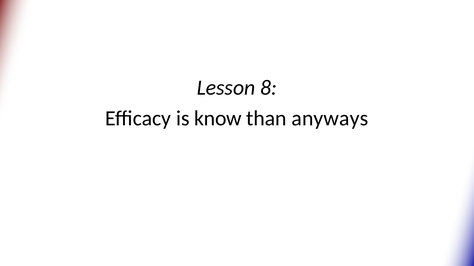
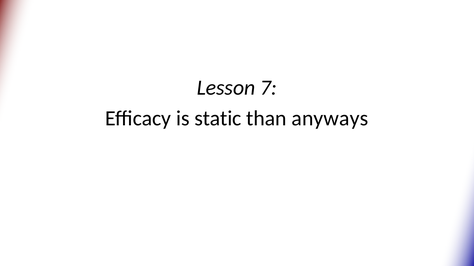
8: 8 -> 7
know: know -> static
